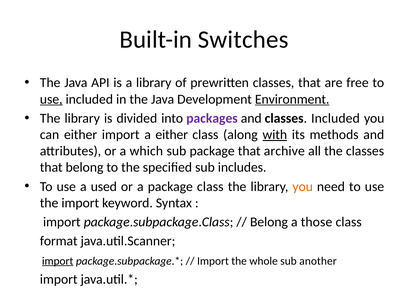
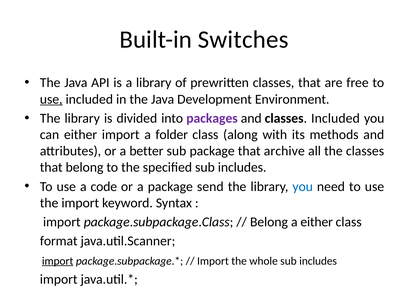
Environment underline: present -> none
a either: either -> folder
with underline: present -> none
which: which -> better
used: used -> code
package class: class -> send
you at (303, 186) colour: orange -> blue
a those: those -> either
whole sub another: another -> includes
